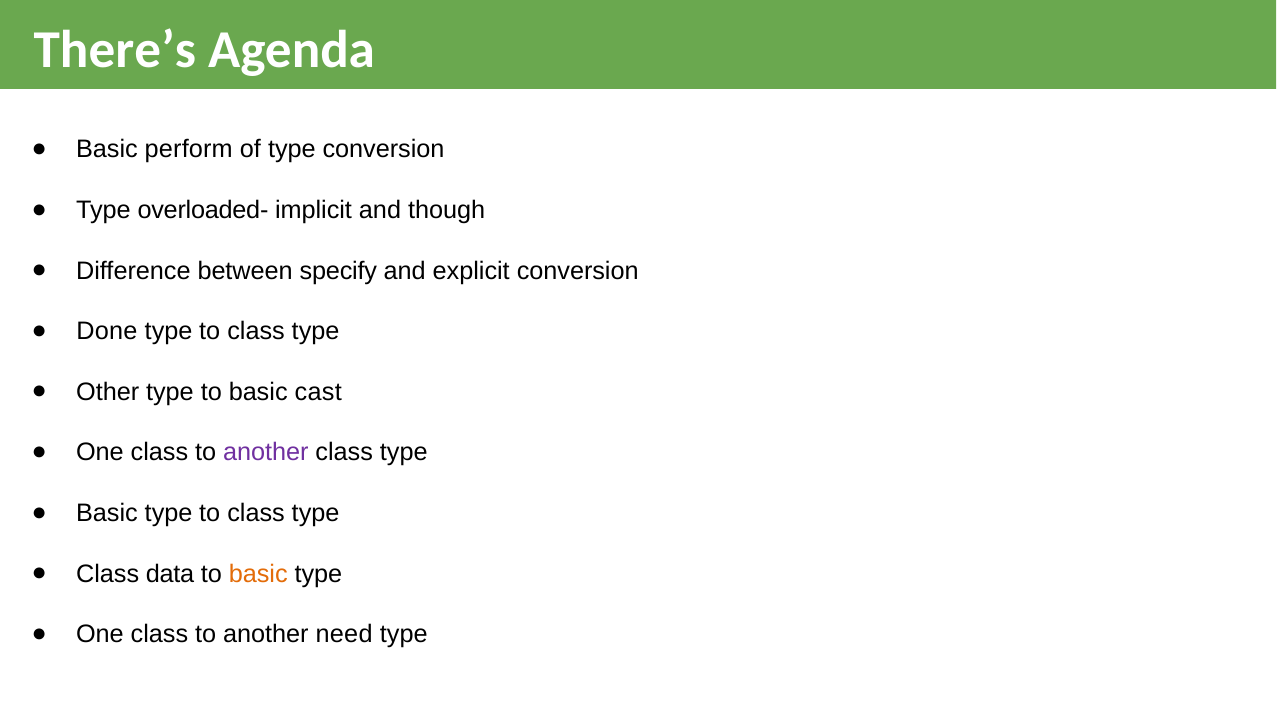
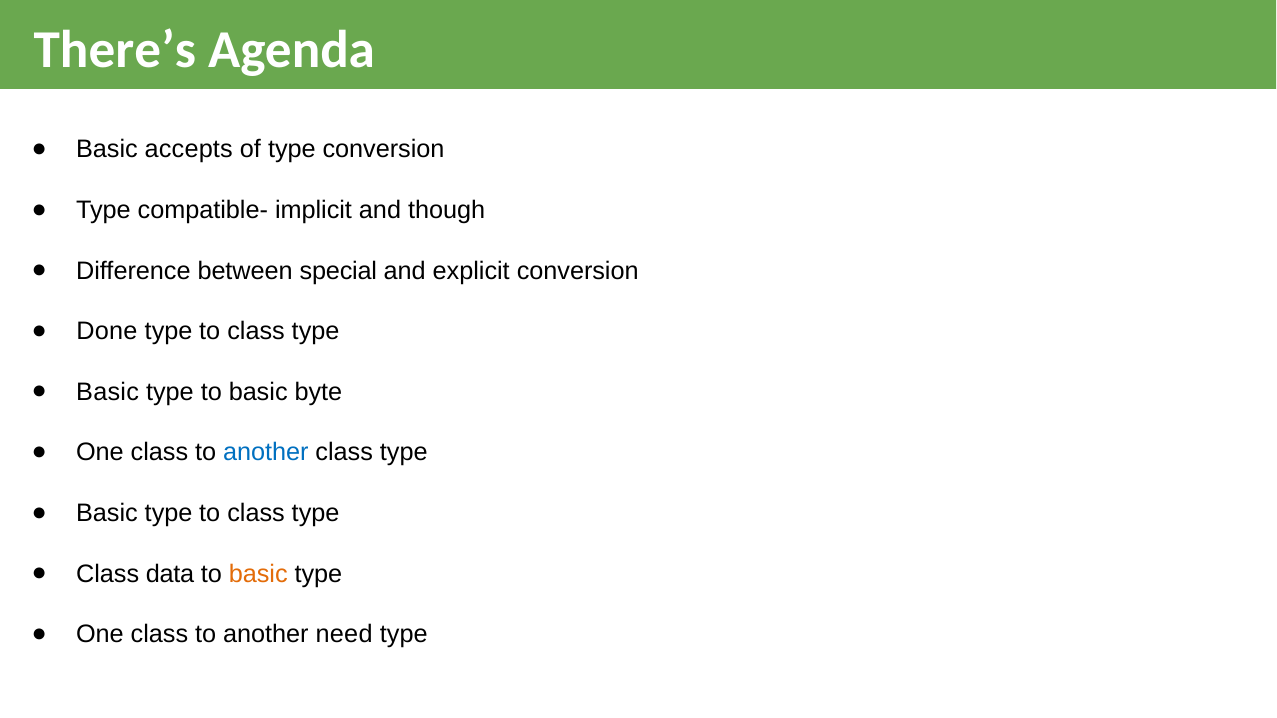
perform: perform -> accepts
overloaded-: overloaded- -> compatible-
specify: specify -> special
Other at (108, 392): Other -> Basic
cast: cast -> byte
another at (266, 453) colour: purple -> blue
